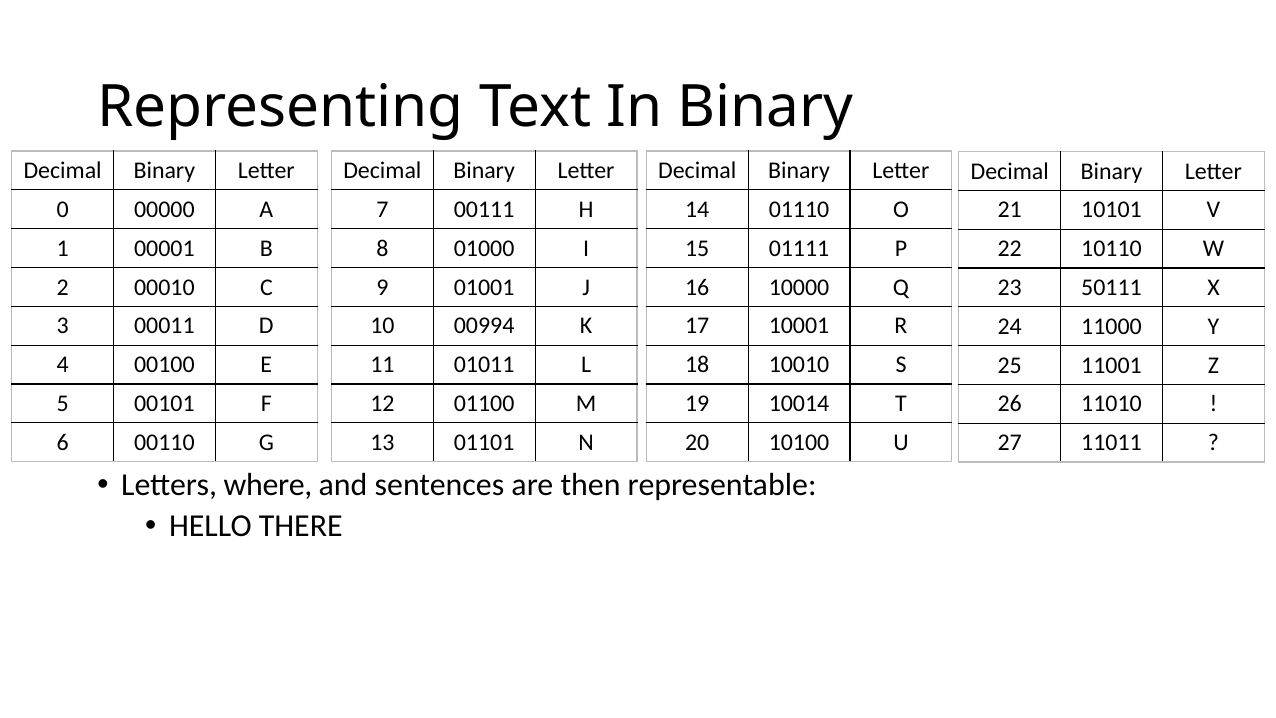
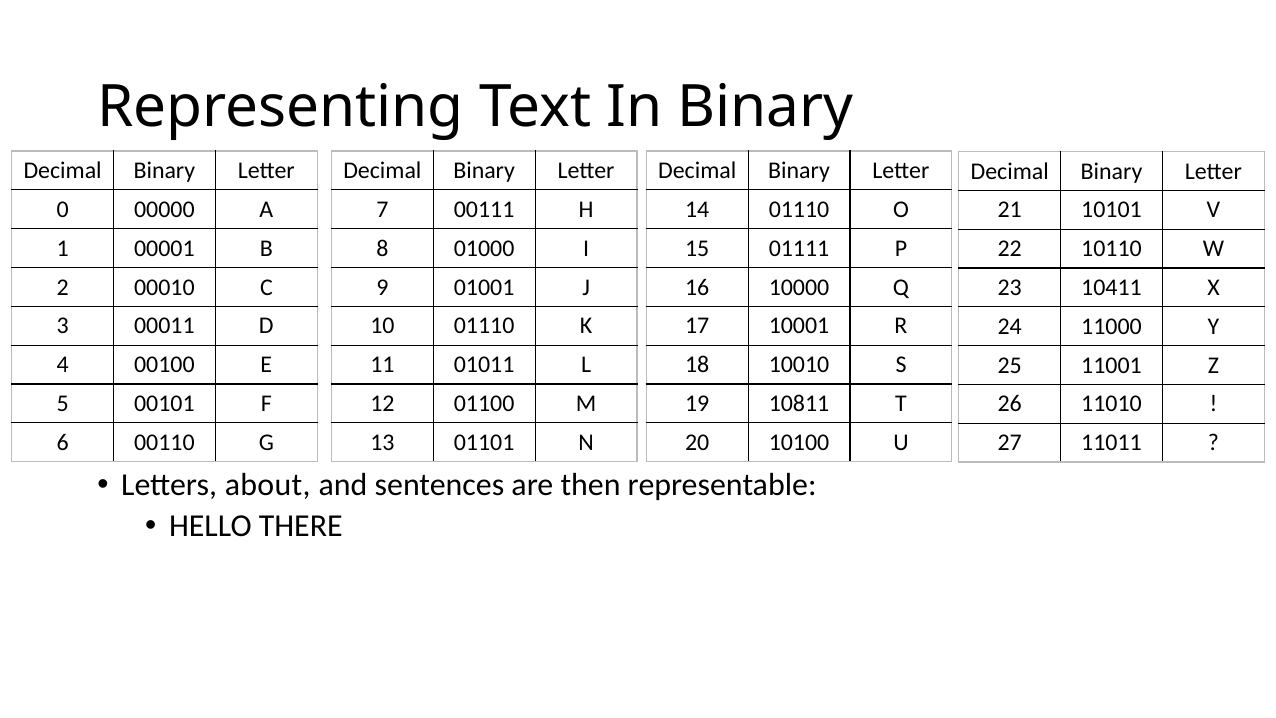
50111: 50111 -> 10411
10 00994: 00994 -> 01110
10014: 10014 -> 10811
where: where -> about
